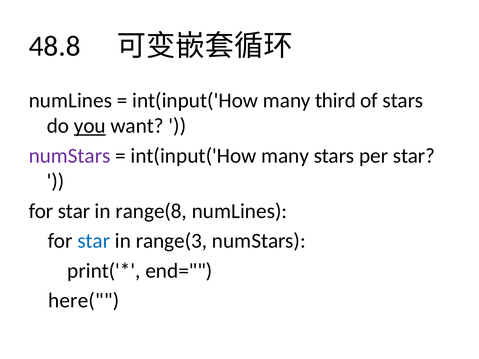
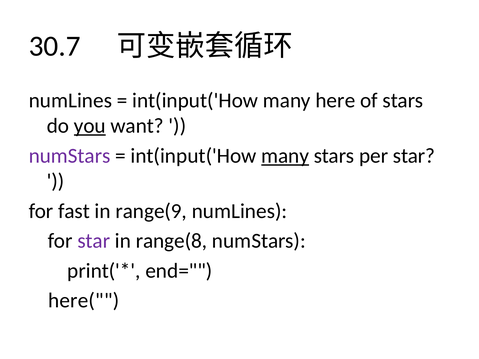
48.8: 48.8 -> 30.7
third: third -> here
many at (285, 156) underline: none -> present
star at (74, 211): star -> fast
range(8: range(8 -> range(9
star at (94, 241) colour: blue -> purple
range(3: range(3 -> range(8
